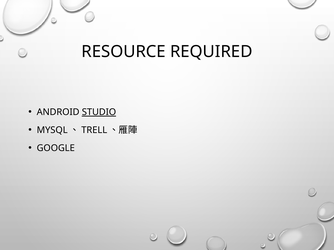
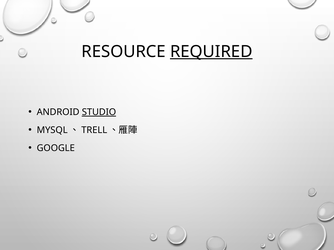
REQUIRED underline: none -> present
